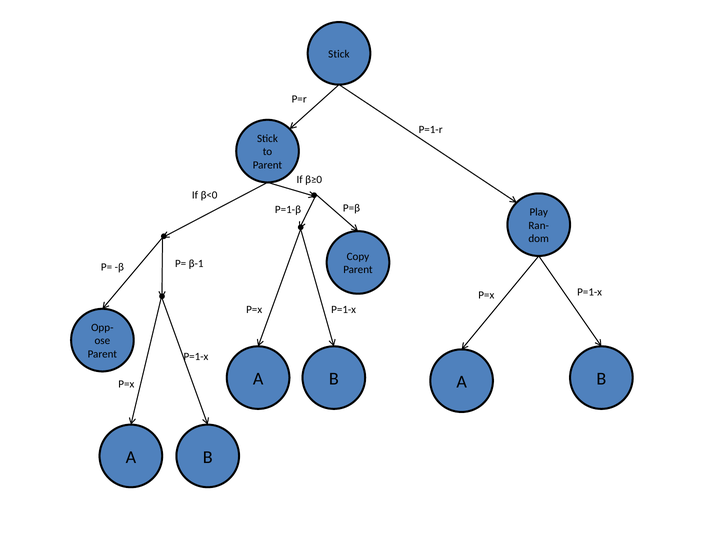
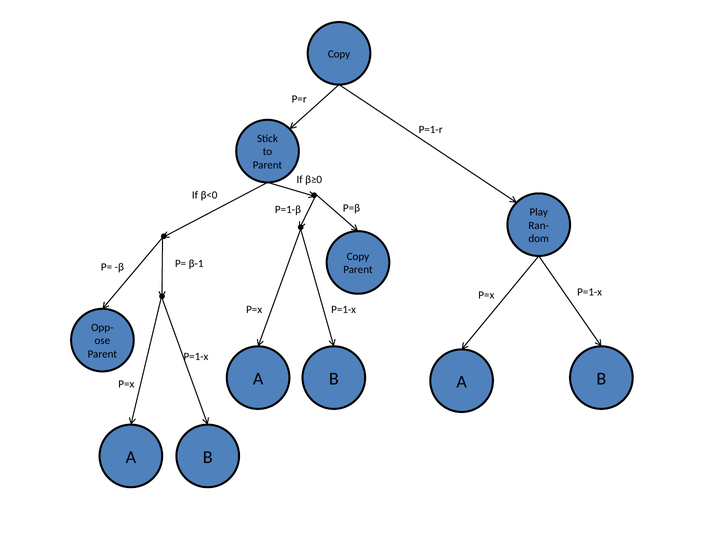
Stick at (339, 54): Stick -> Copy
